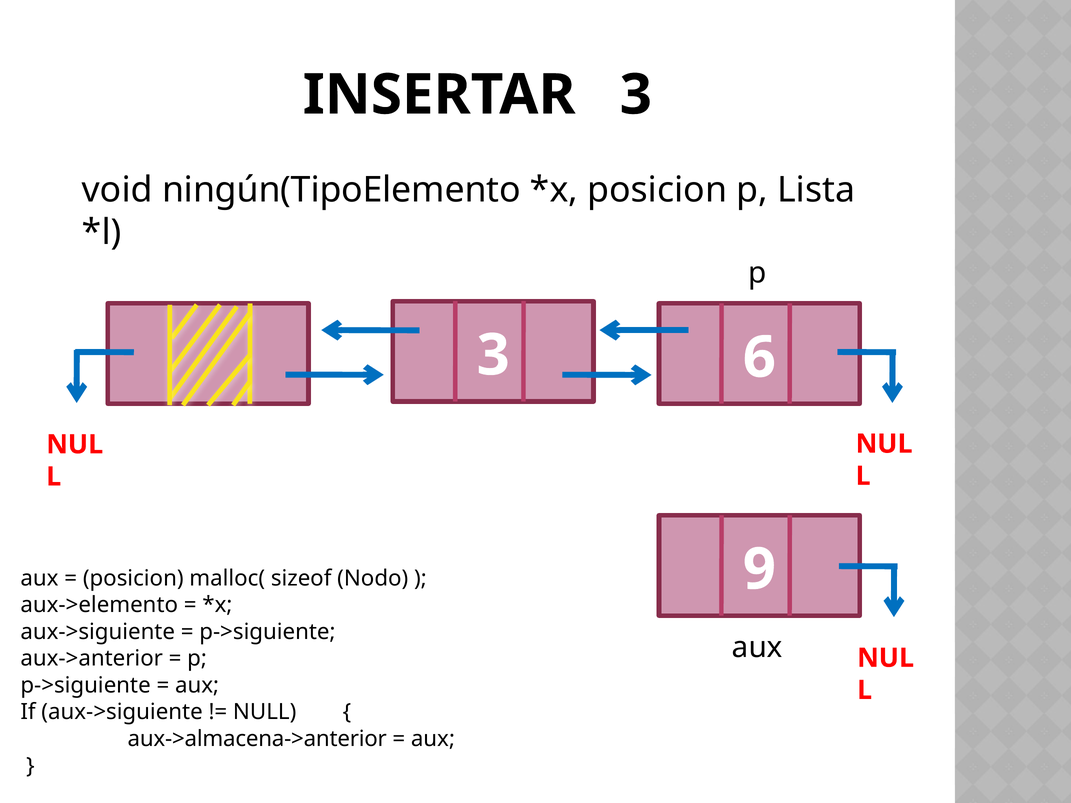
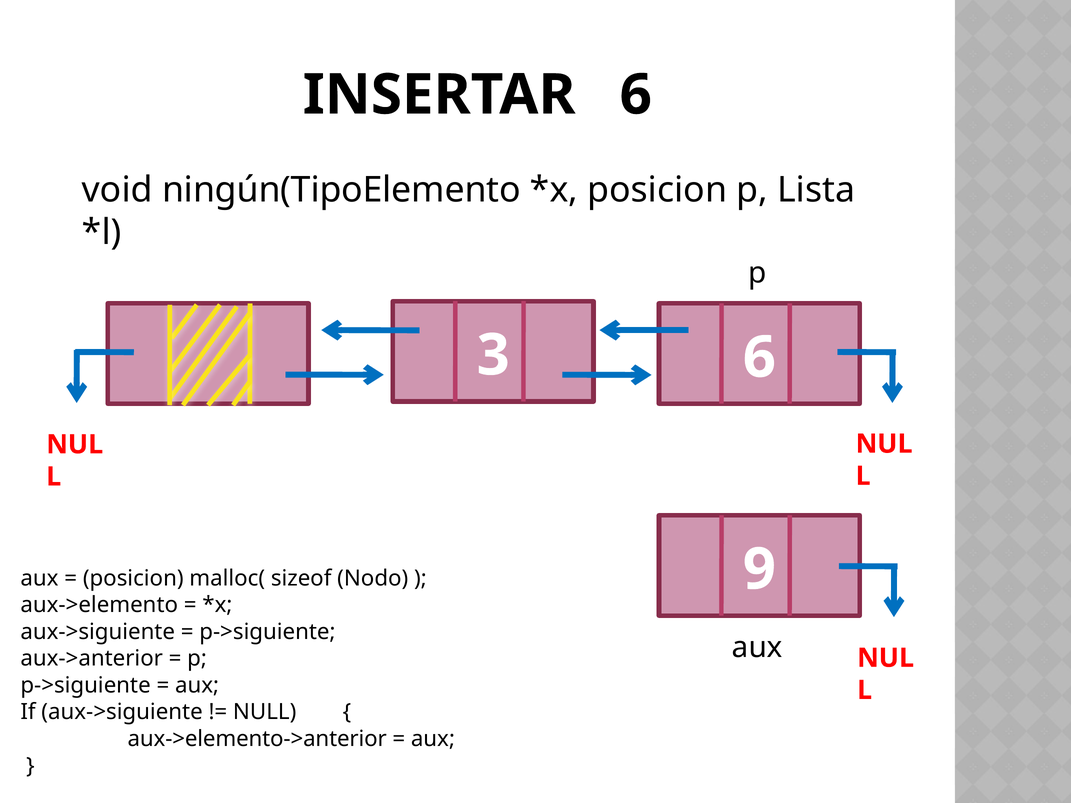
INSERTAR 3: 3 -> 6
aux->almacena->anterior: aux->almacena->anterior -> aux->elemento->anterior
